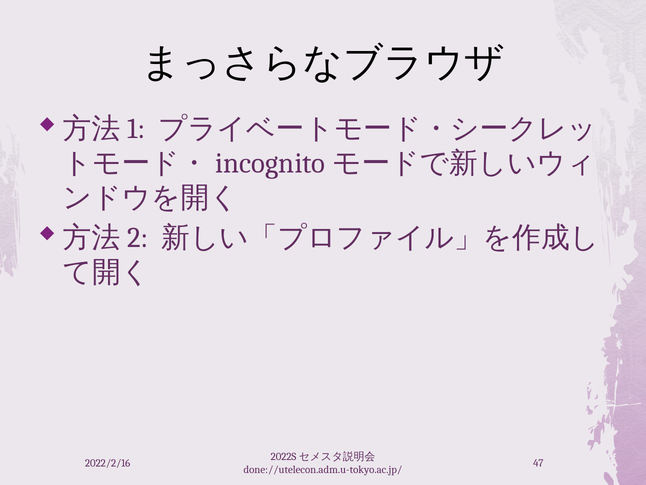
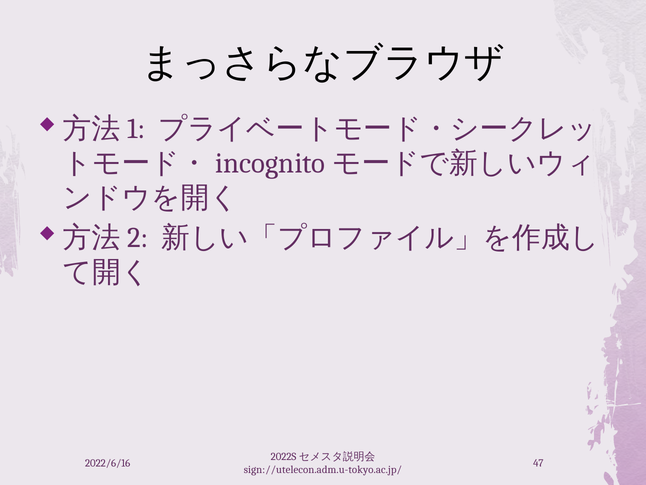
2022/2/16: 2022/2/16 -> 2022/6/16
done://utelecon.adm.u-tokyo.ac.jp/: done://utelecon.adm.u-tokyo.ac.jp/ -> sign://utelecon.adm.u-tokyo.ac.jp/
